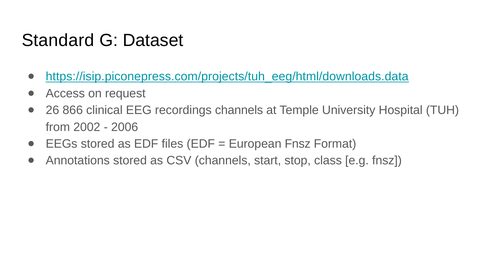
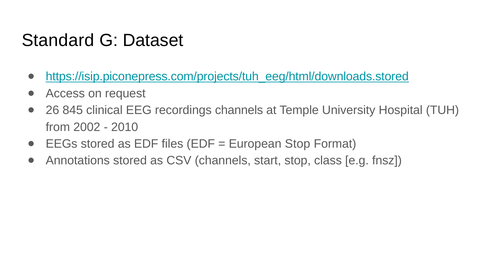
https://isip.piconepress.com/projects/tuh_eeg/html/downloads.data: https://isip.piconepress.com/projects/tuh_eeg/html/downloads.data -> https://isip.piconepress.com/projects/tuh_eeg/html/downloads.stored
866: 866 -> 845
2006: 2006 -> 2010
European Fnsz: Fnsz -> Stop
